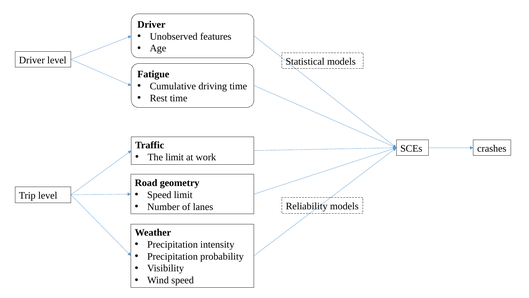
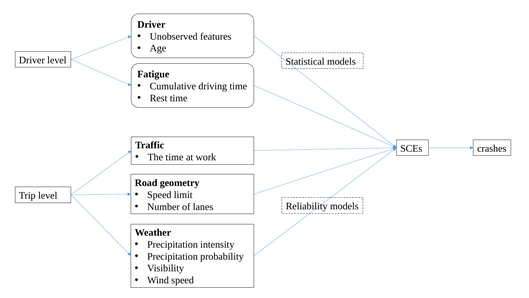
The limit: limit -> time
